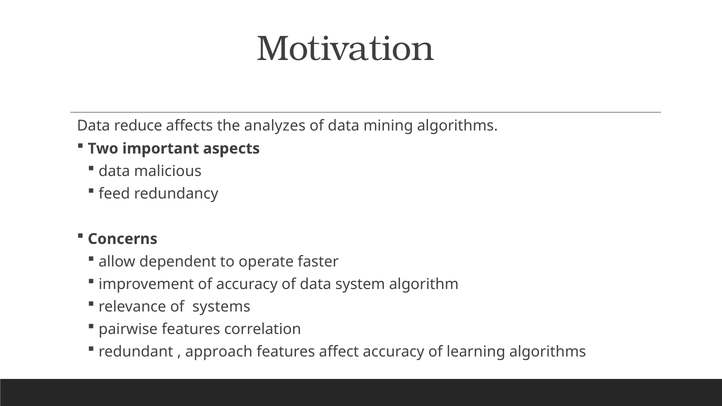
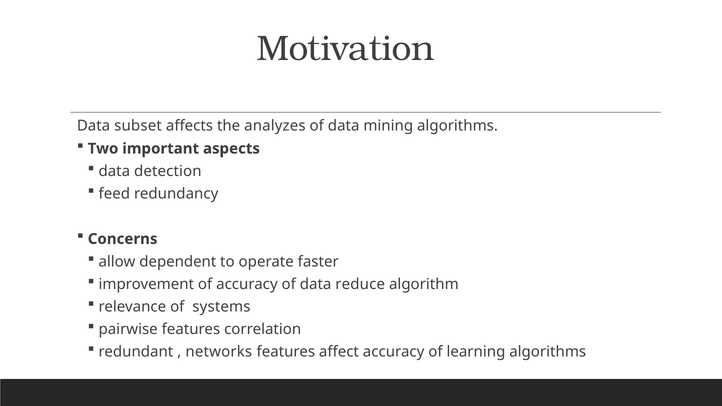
reduce: reduce -> subset
malicious: malicious -> detection
system: system -> reduce
approach: approach -> networks
